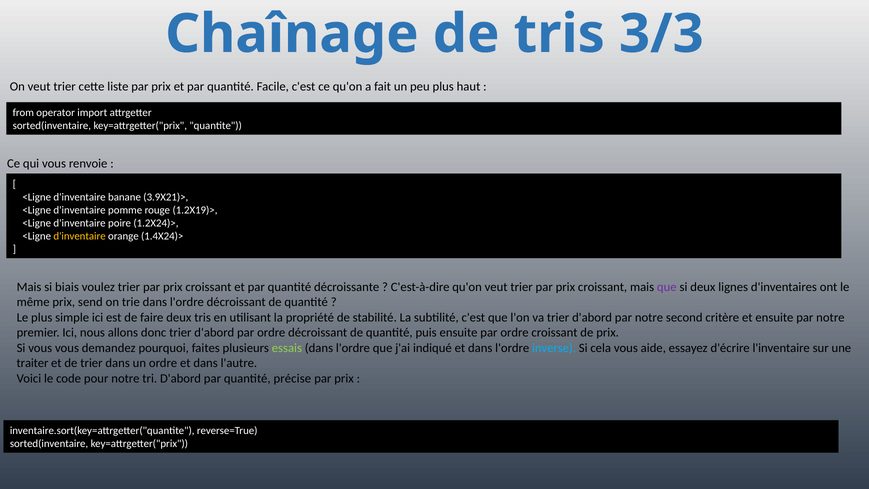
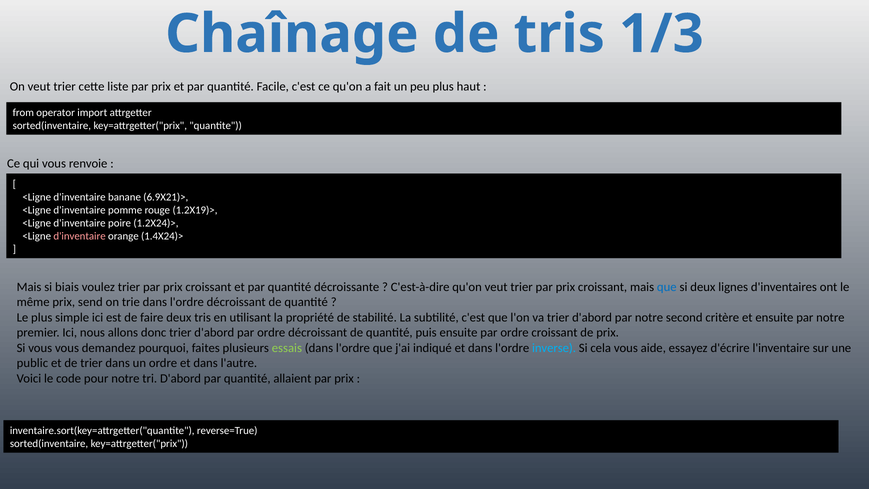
3/3: 3/3 -> 1/3
3.9X21)>: 3.9X21)> -> 6.9X21)>
d'inventaire at (80, 236) colour: yellow -> pink
que at (667, 287) colour: purple -> blue
traiter: traiter -> public
précise: précise -> allaient
